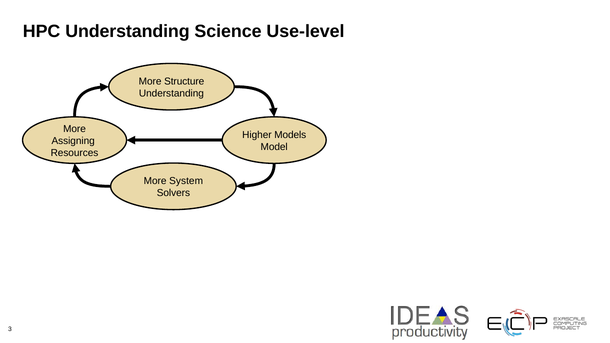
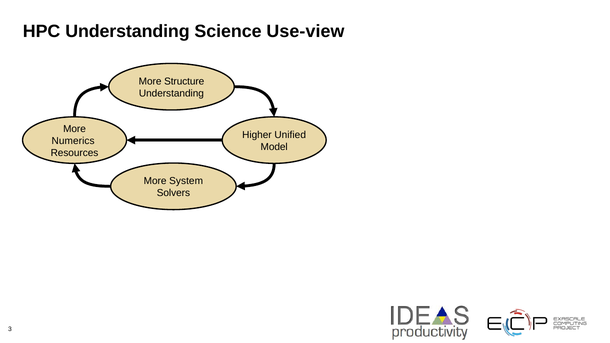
Use-level: Use-level -> Use-view
Models: Models -> Unified
Assigning: Assigning -> Numerics
